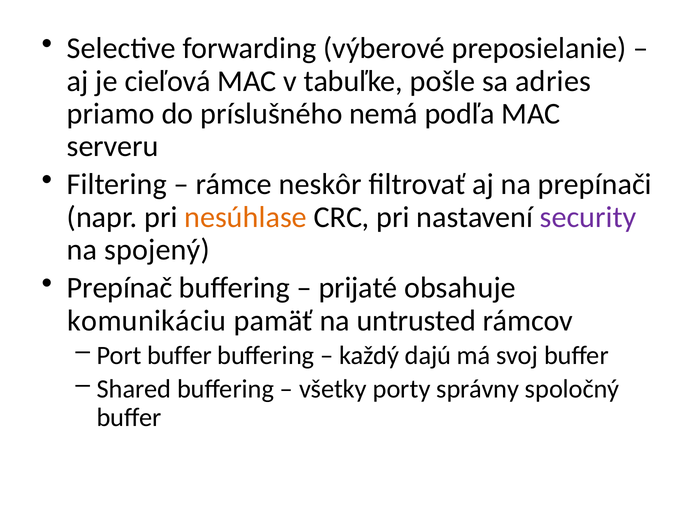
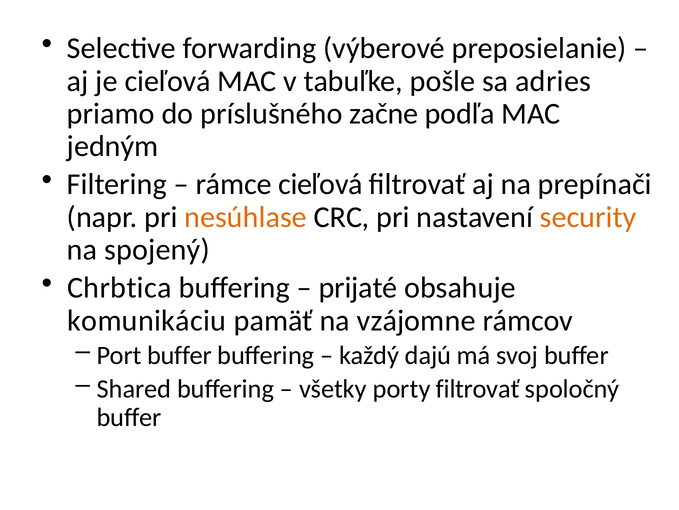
nemá: nemá -> začne
serveru: serveru -> jedným
rámce neskôr: neskôr -> cieľová
security colour: purple -> orange
Prepínač: Prepínač -> Chrbtica
untrusted: untrusted -> vzájomne
porty správny: správny -> filtrovať
